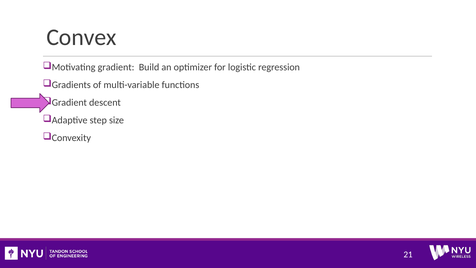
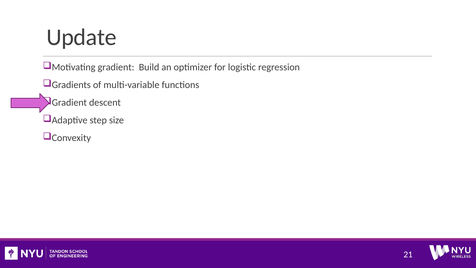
Convex: Convex -> Update
